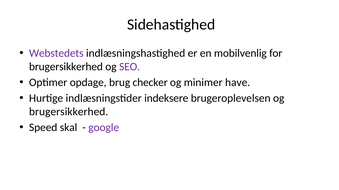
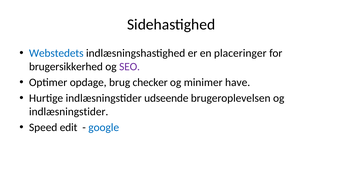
Webstedets colour: purple -> blue
mobilvenlig: mobilvenlig -> placeringer
indeksere: indeksere -> udseende
brugersikkerhed at (69, 112): brugersikkerhed -> indlæsningstider
skal: skal -> edit
google colour: purple -> blue
